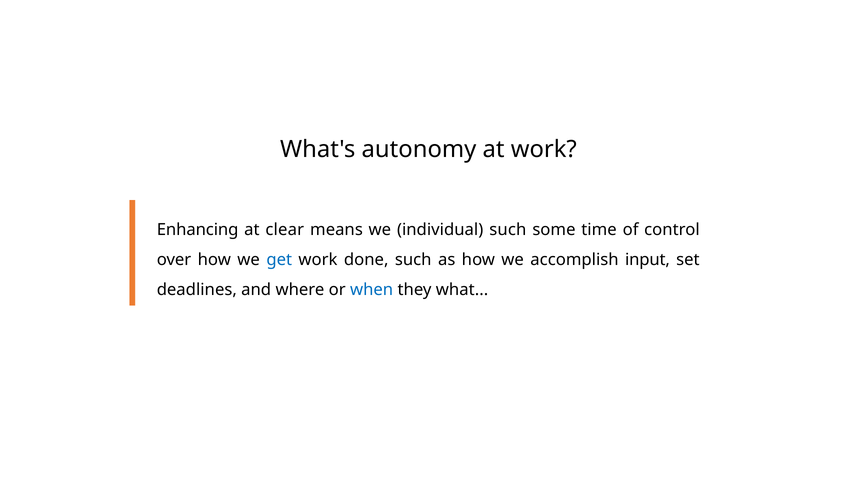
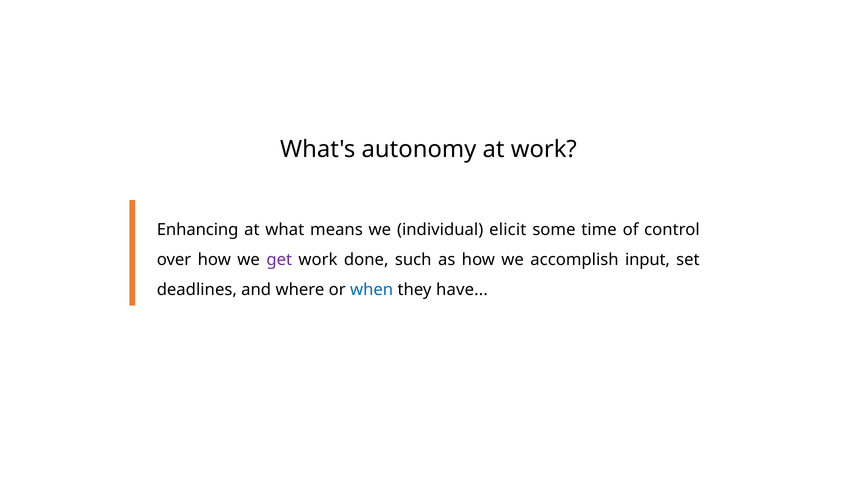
clear: clear -> what
individual such: such -> elicit
get colour: blue -> purple
what: what -> have
